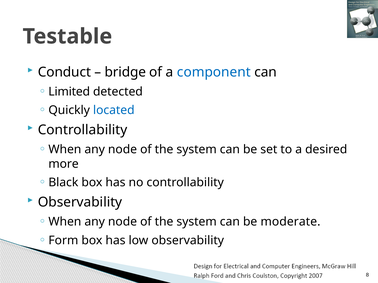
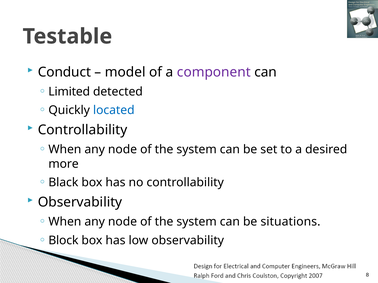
bridge: bridge -> model
component colour: blue -> purple
moderate: moderate -> situations
Form: Form -> Block
